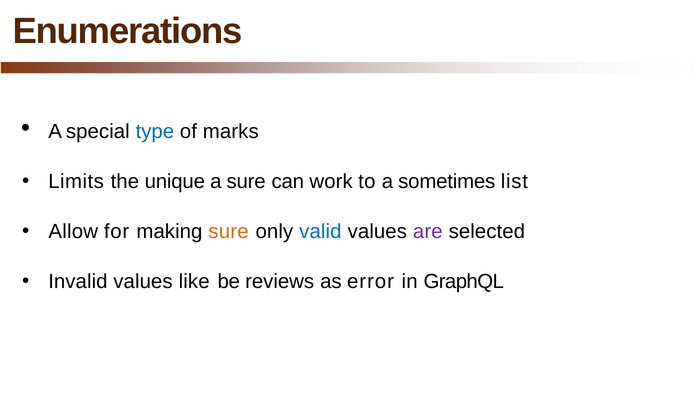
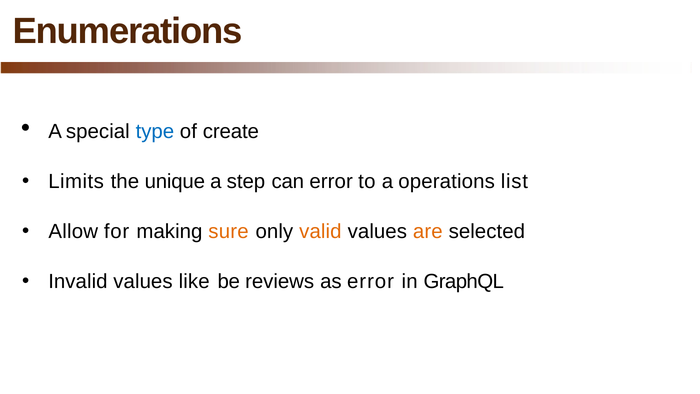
marks: marks -> create
a sure: sure -> step
can work: work -> error
sometimes: sometimes -> operations
valid colour: blue -> orange
are colour: purple -> orange
